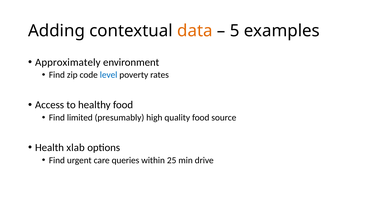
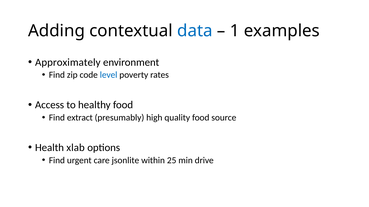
data colour: orange -> blue
5: 5 -> 1
limited: limited -> extract
queries: queries -> jsonlite
